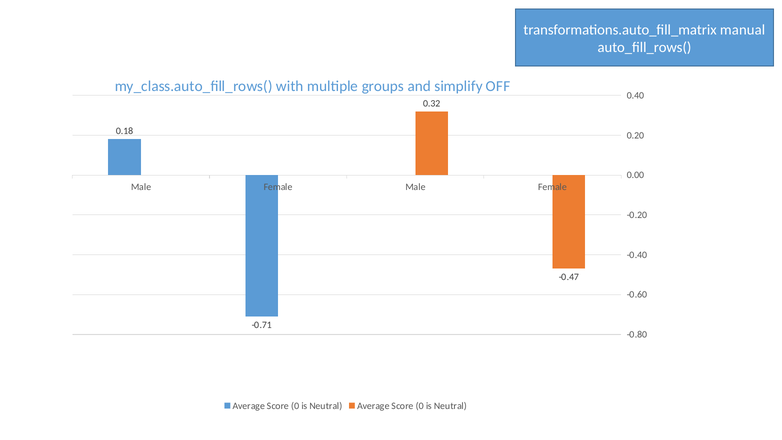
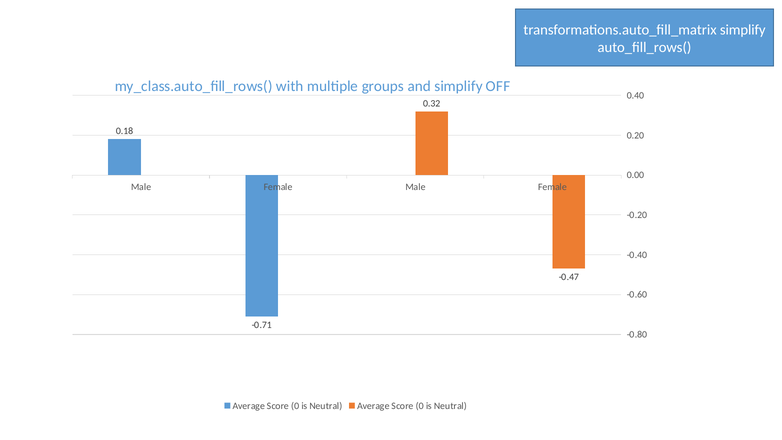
transformations.auto_fill_matrix manual: manual -> simplify
